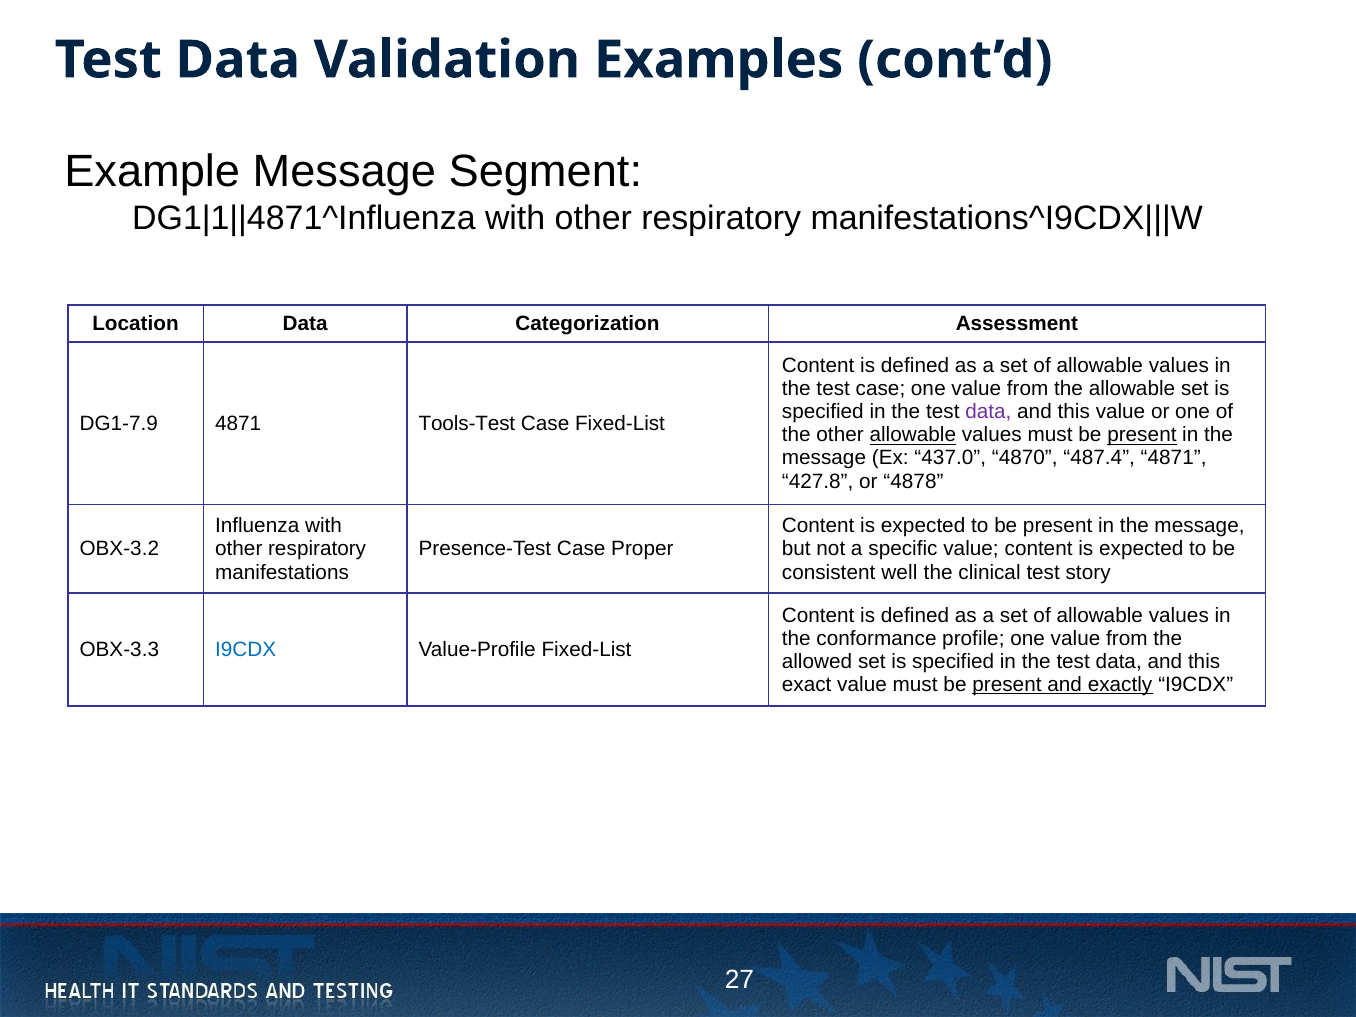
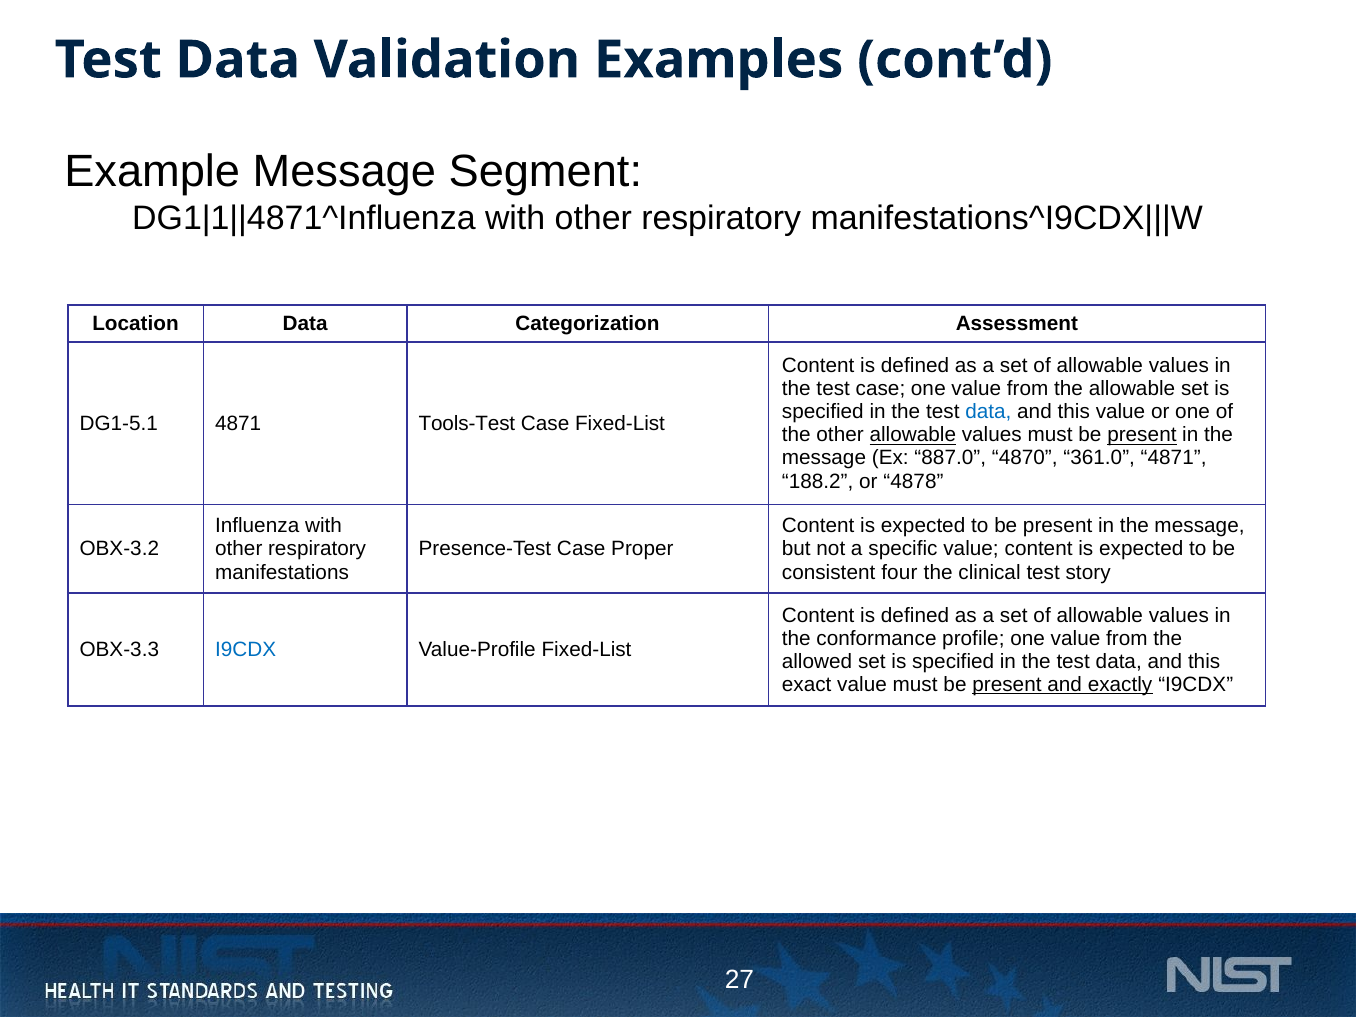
data at (988, 412) colour: purple -> blue
DG1-7.9: DG1-7.9 -> DG1-5.1
437.0: 437.0 -> 887.0
487.4: 487.4 -> 361.0
427.8: 427.8 -> 188.2
well: well -> four
